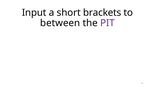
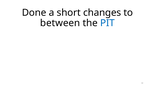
Input: Input -> Done
brackets: brackets -> changes
PIT colour: purple -> blue
